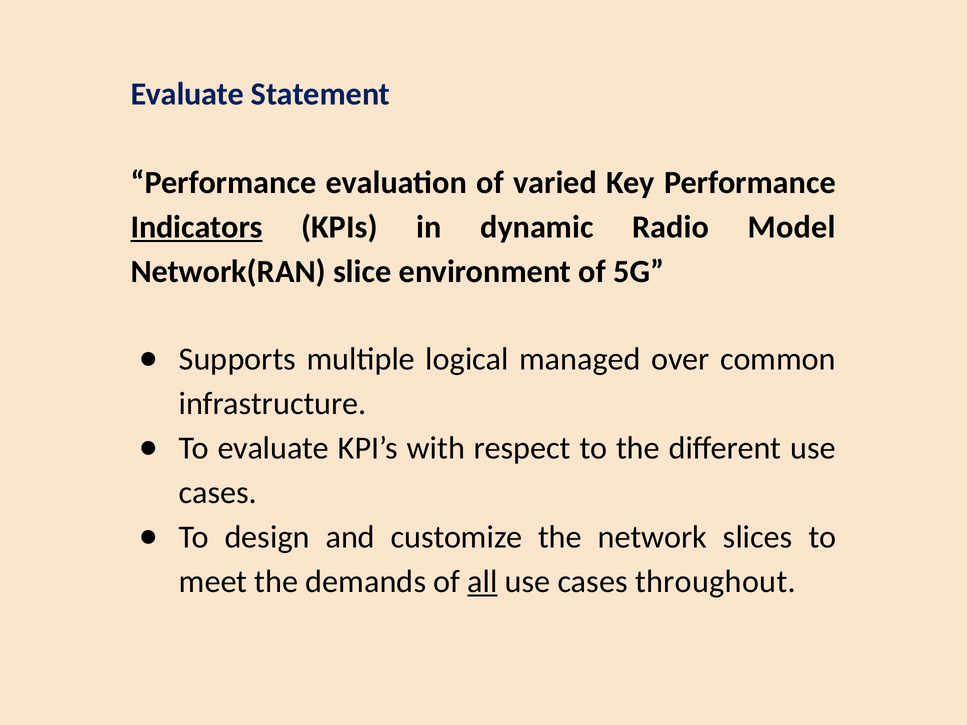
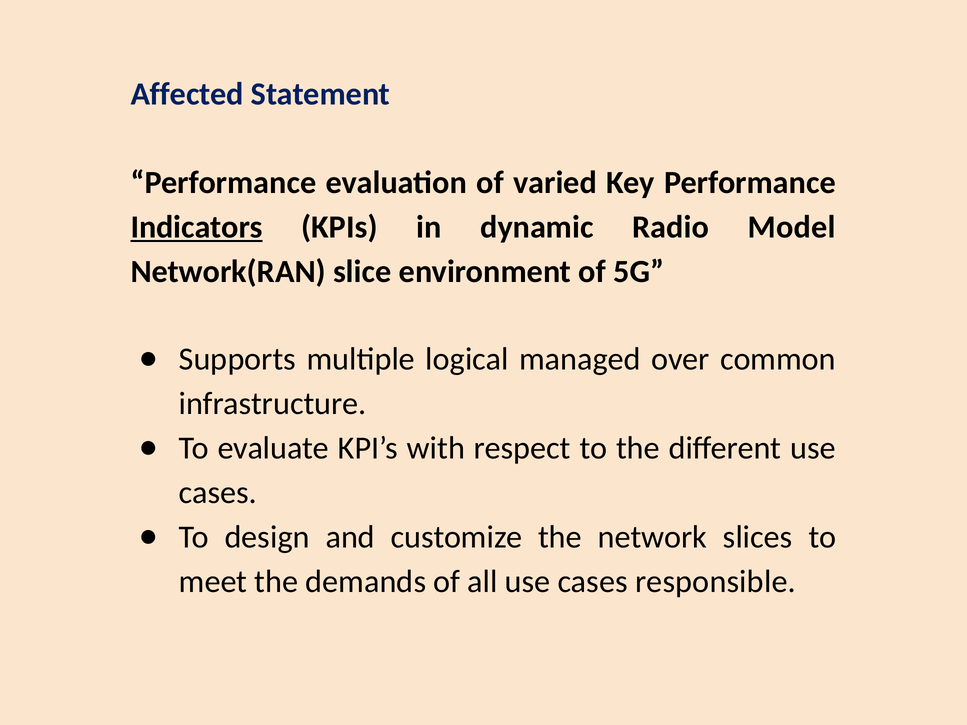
Evaluate at (187, 94): Evaluate -> Affected
all underline: present -> none
throughout: throughout -> responsible
